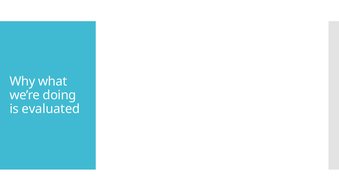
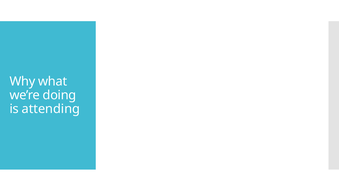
evaluated: evaluated -> attending
